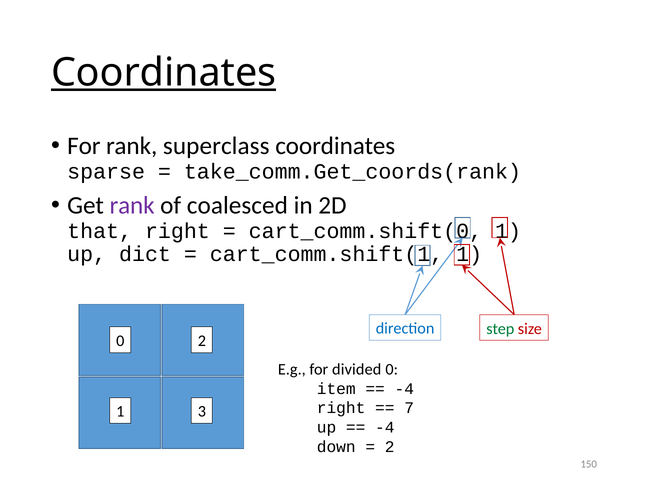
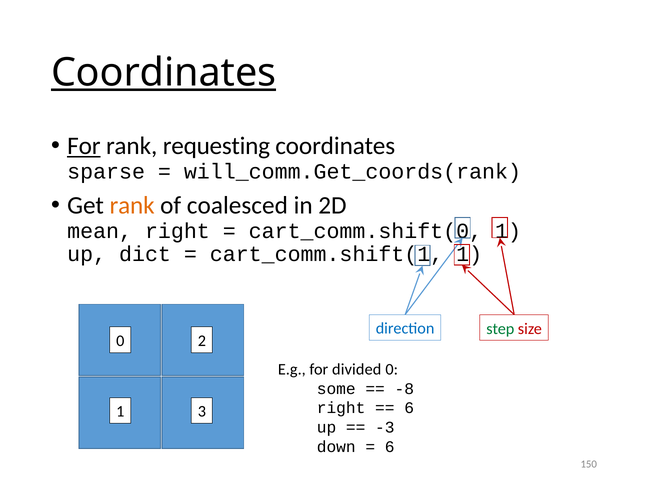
For at (84, 146) underline: none -> present
superclass: superclass -> requesting
take_comm.Get_coords(rank: take_comm.Get_coords(rank -> will_comm.Get_coords(rank
rank at (132, 206) colour: purple -> orange
that: that -> mean
item: item -> some
-4 at (404, 389): -4 -> -8
7 at (409, 408): 7 -> 6
-4 at (385, 428): -4 -> -3
2 at (390, 447): 2 -> 6
